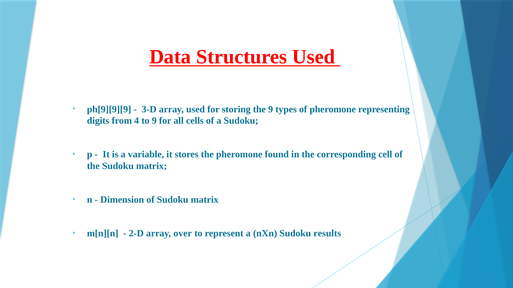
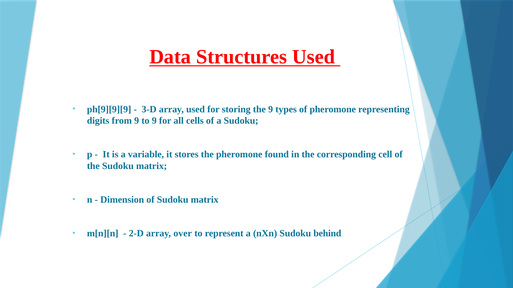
from 4: 4 -> 9
results: results -> behind
